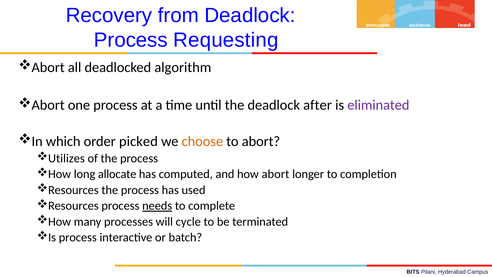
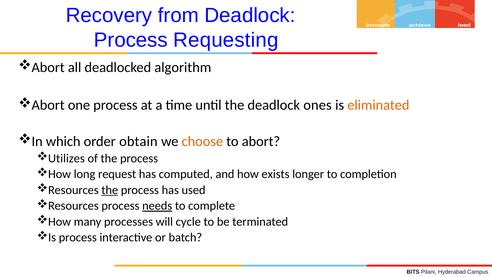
after: after -> ones
eliminated colour: purple -> orange
picked: picked -> obtain
allocate: allocate -> request
how abort: abort -> exists
the at (110, 190) underline: none -> present
